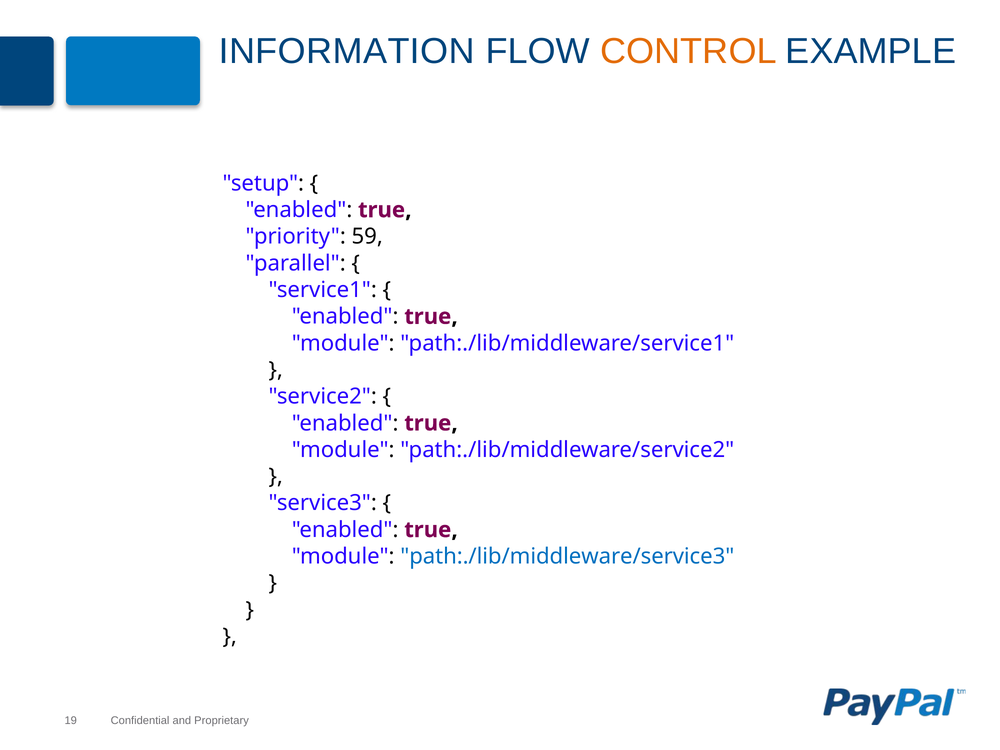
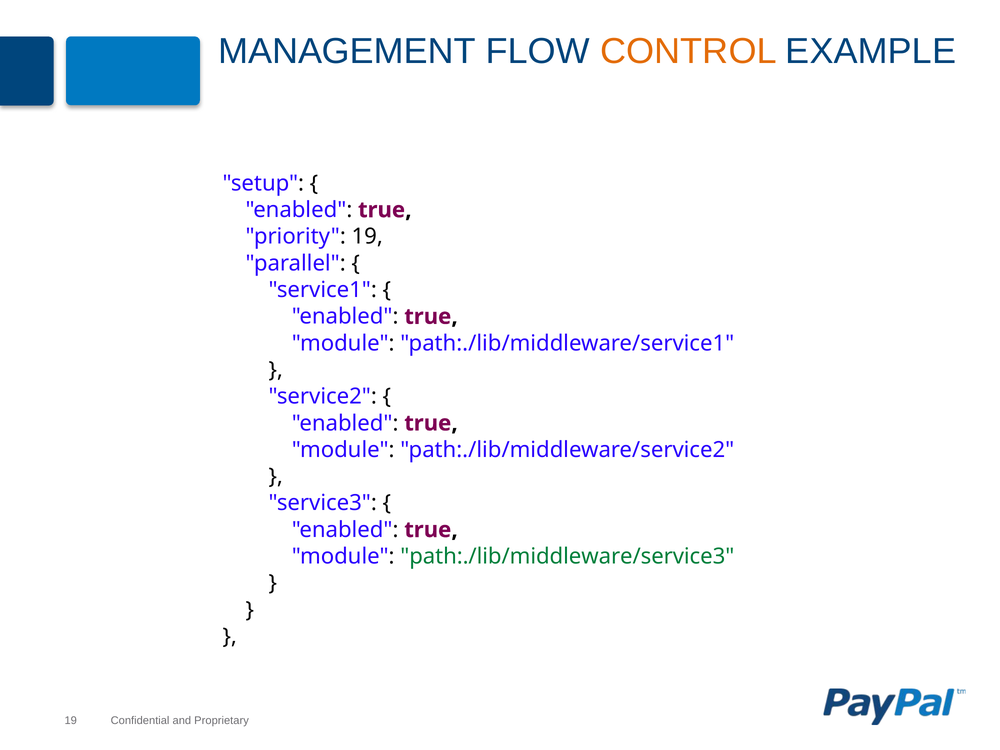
INFORMATION: INFORMATION -> MANAGEMENT
priority 59: 59 -> 19
path:./lib/middleware/service3 colour: blue -> green
